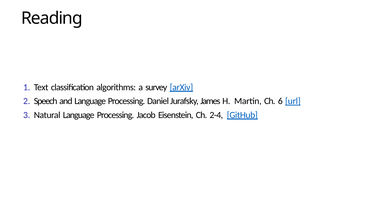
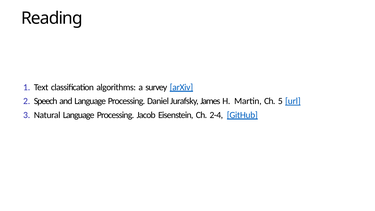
6: 6 -> 5
